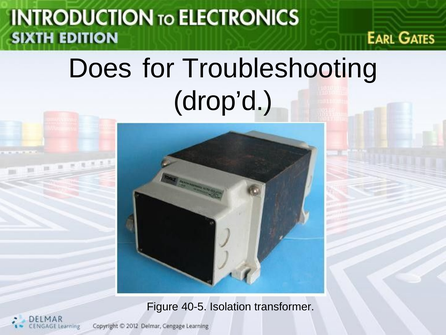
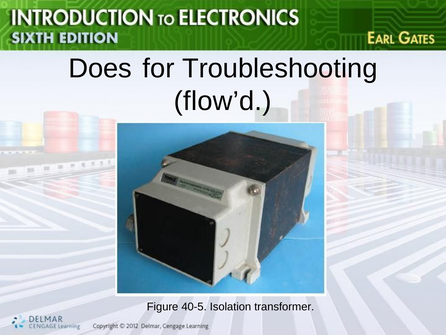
drop’d: drop’d -> flow’d
